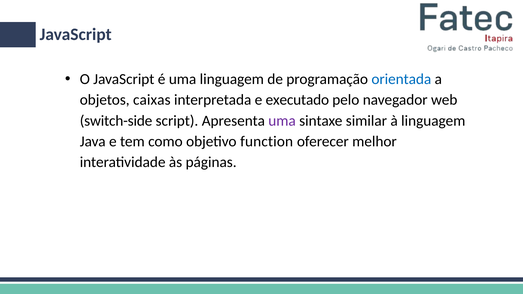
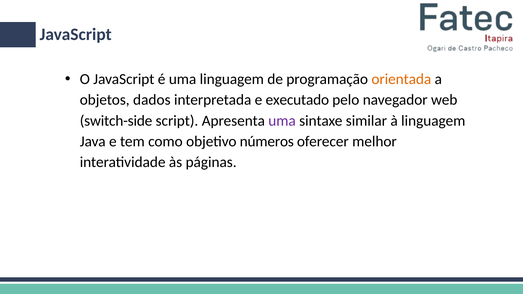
orientada colour: blue -> orange
caixas: caixas -> dados
function: function -> números
